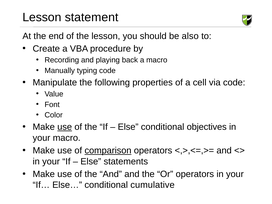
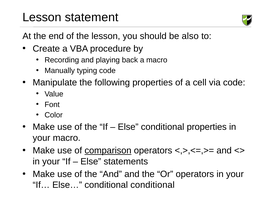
use at (65, 127) underline: present -> none
conditional objectives: objectives -> properties
conditional cumulative: cumulative -> conditional
